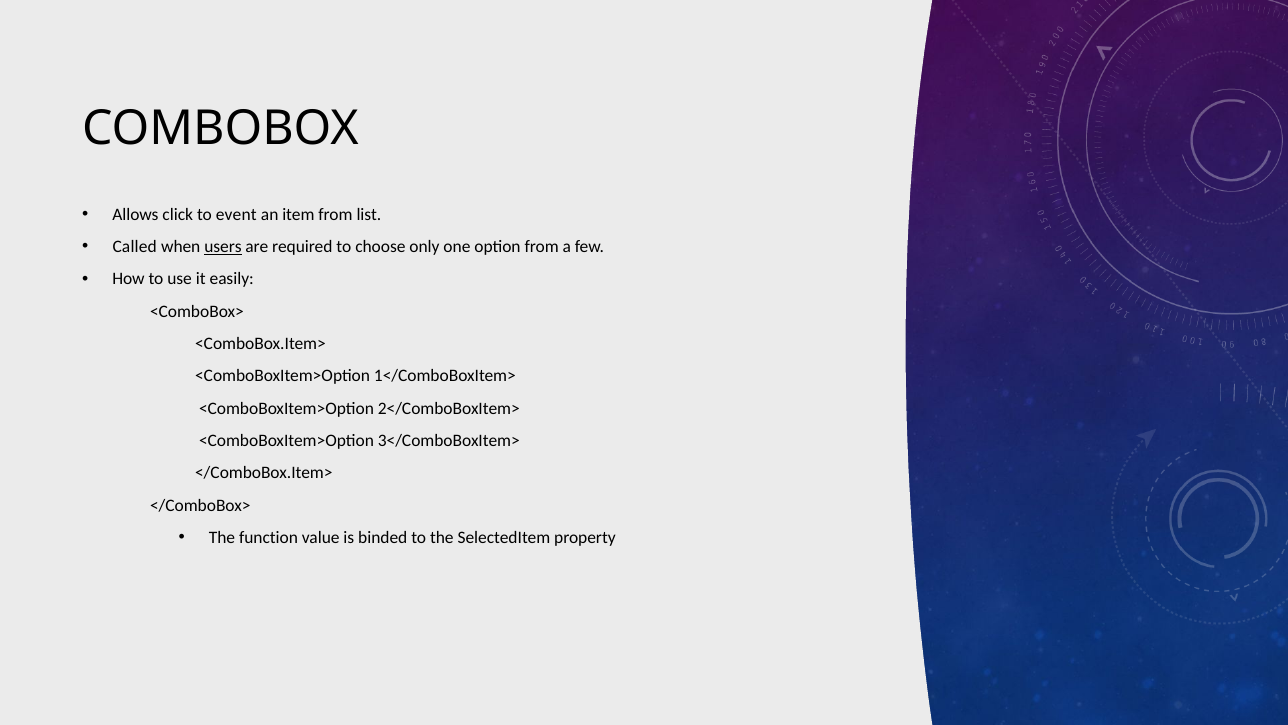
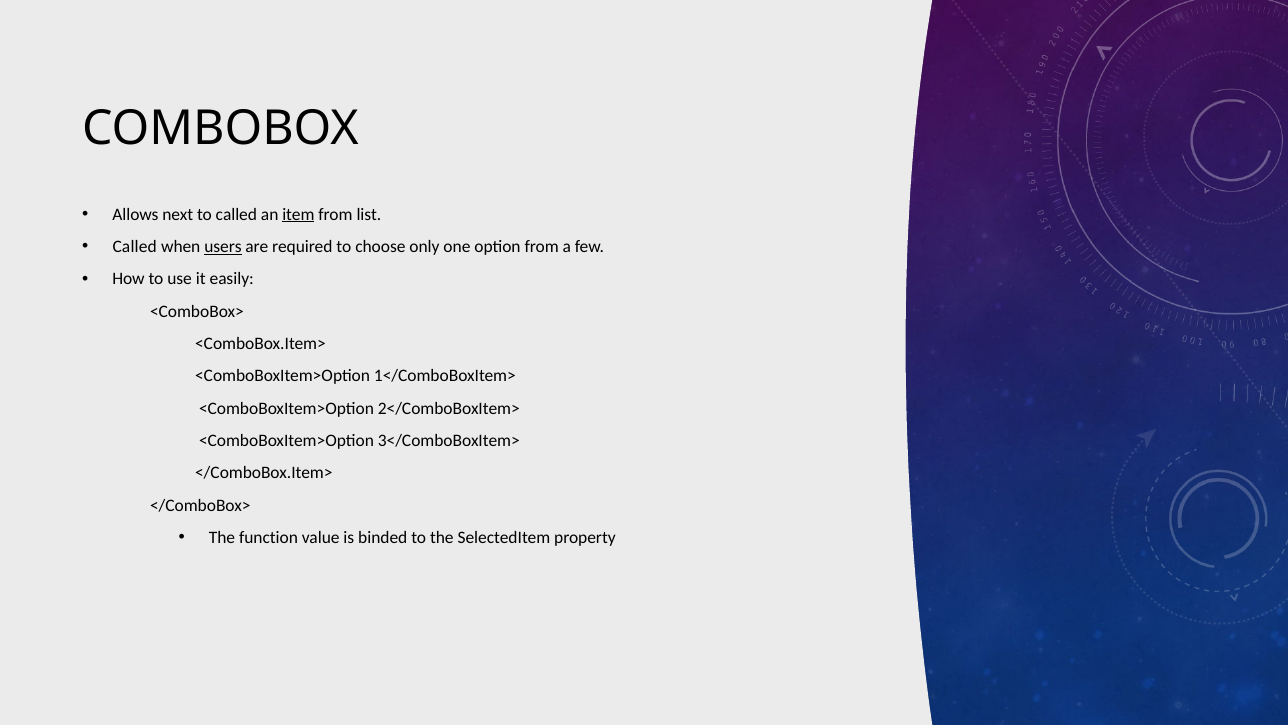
click: click -> next
to event: event -> called
item underline: none -> present
